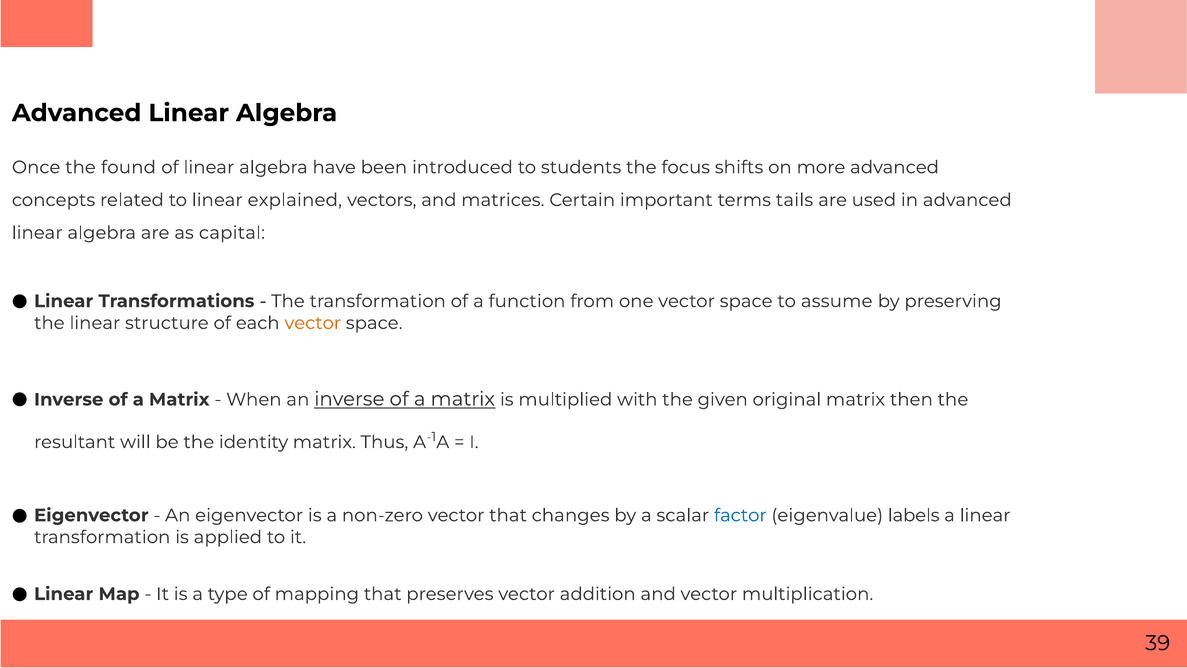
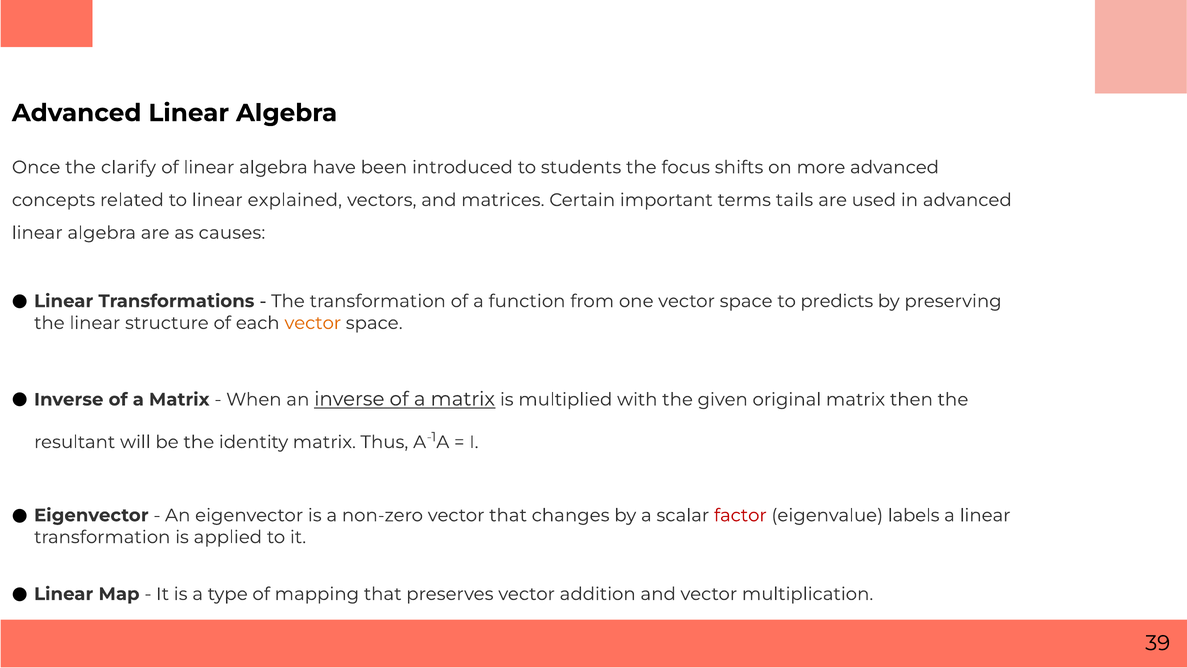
found: found -> clarify
capital: capital -> causes
assume: assume -> predicts
factor colour: blue -> red
